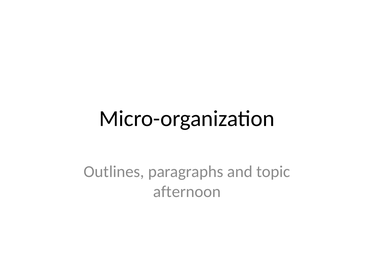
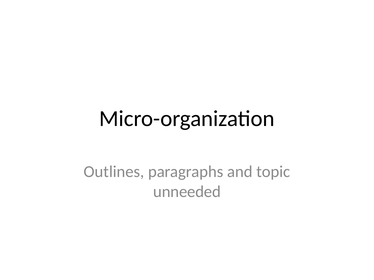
afternoon: afternoon -> unneeded
